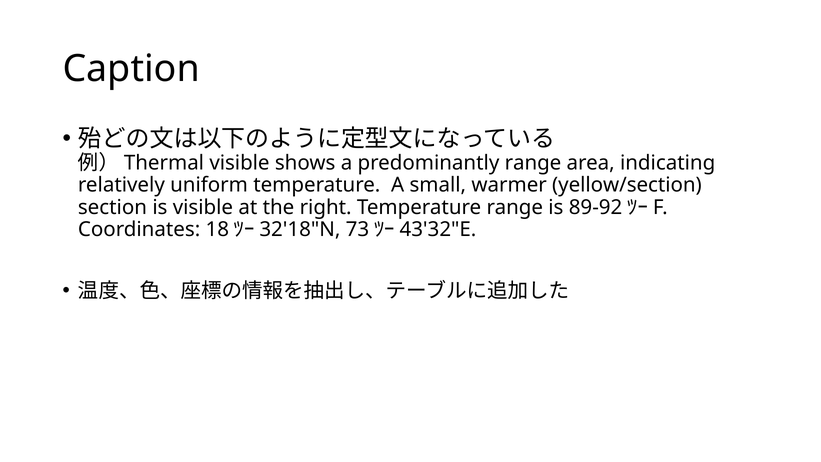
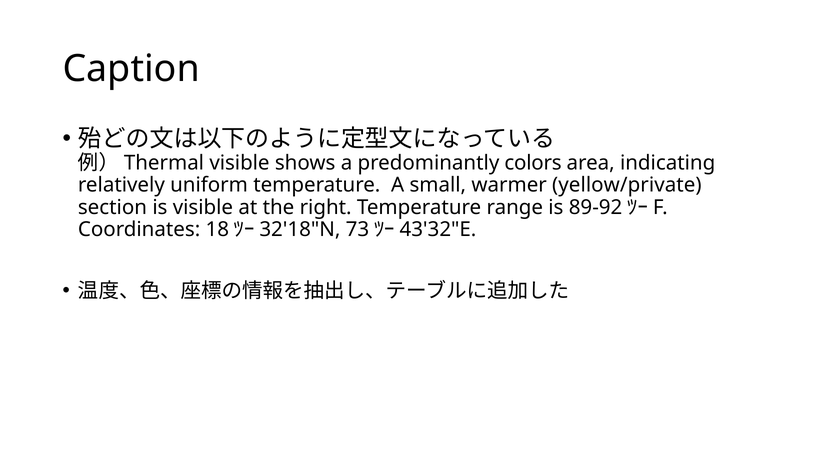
predominantly range: range -> colors
yellow/section: yellow/section -> yellow/private
